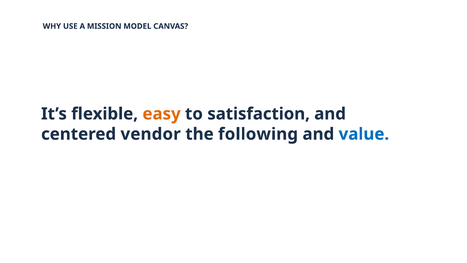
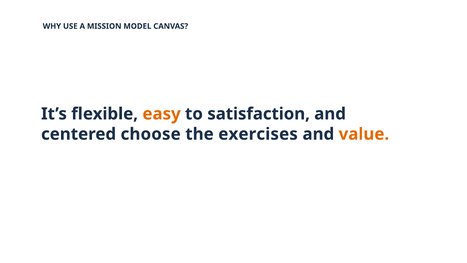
vendor: vendor -> choose
following: following -> exercises
value colour: blue -> orange
